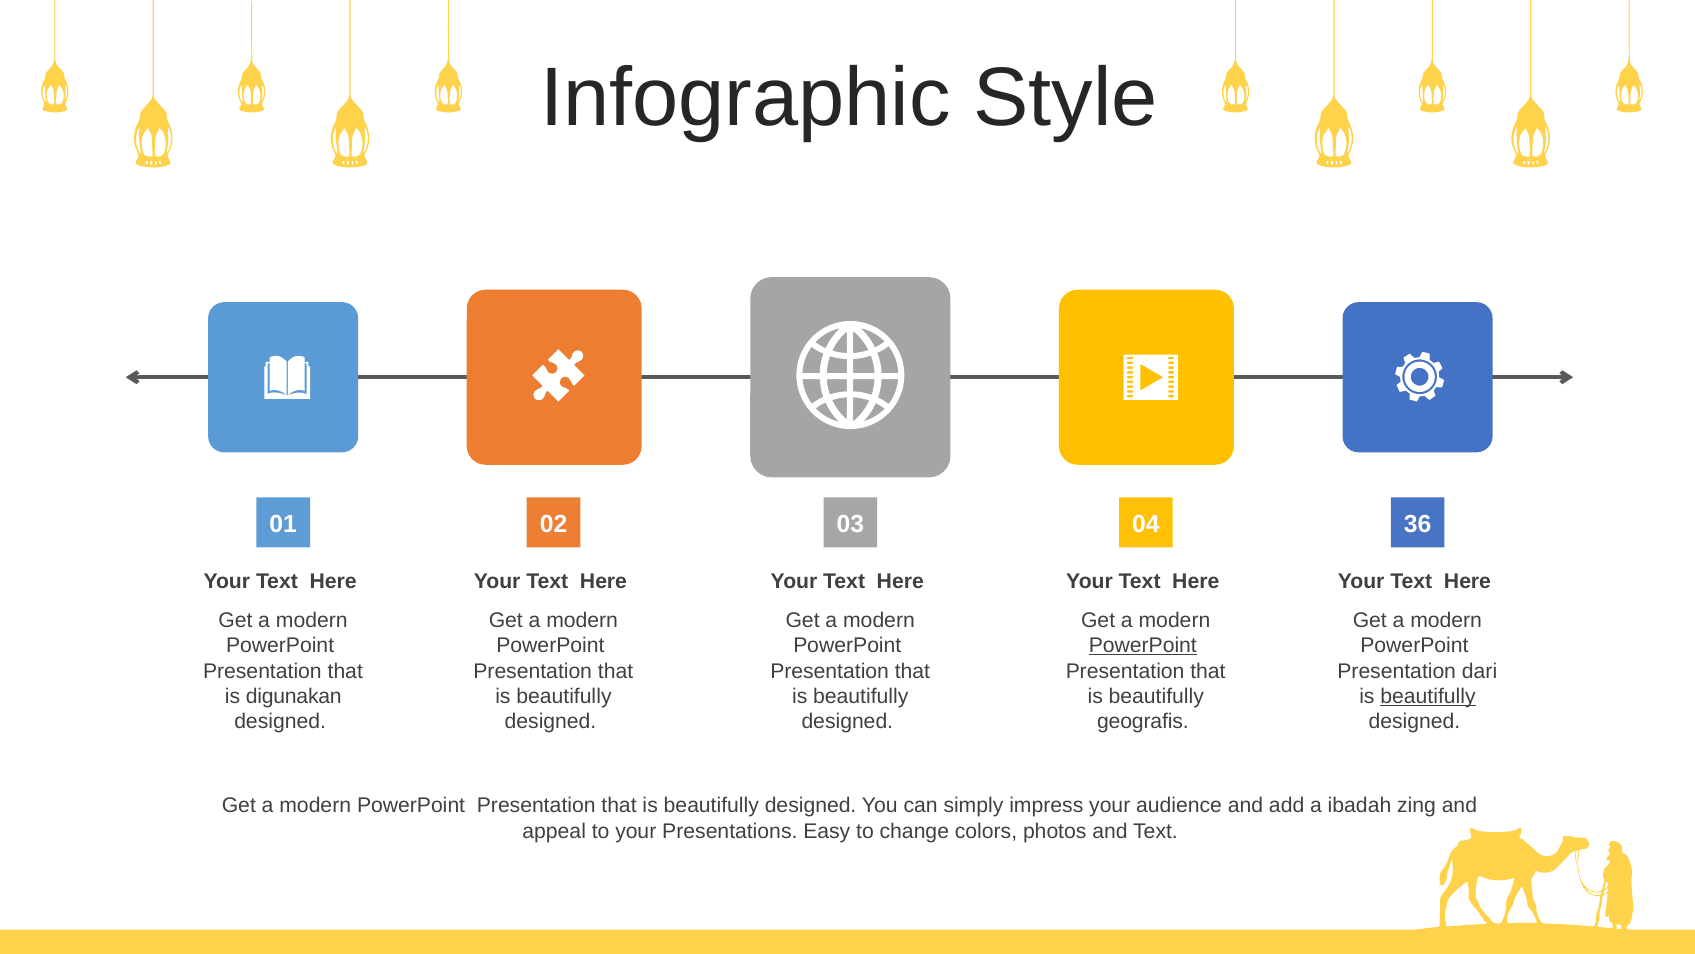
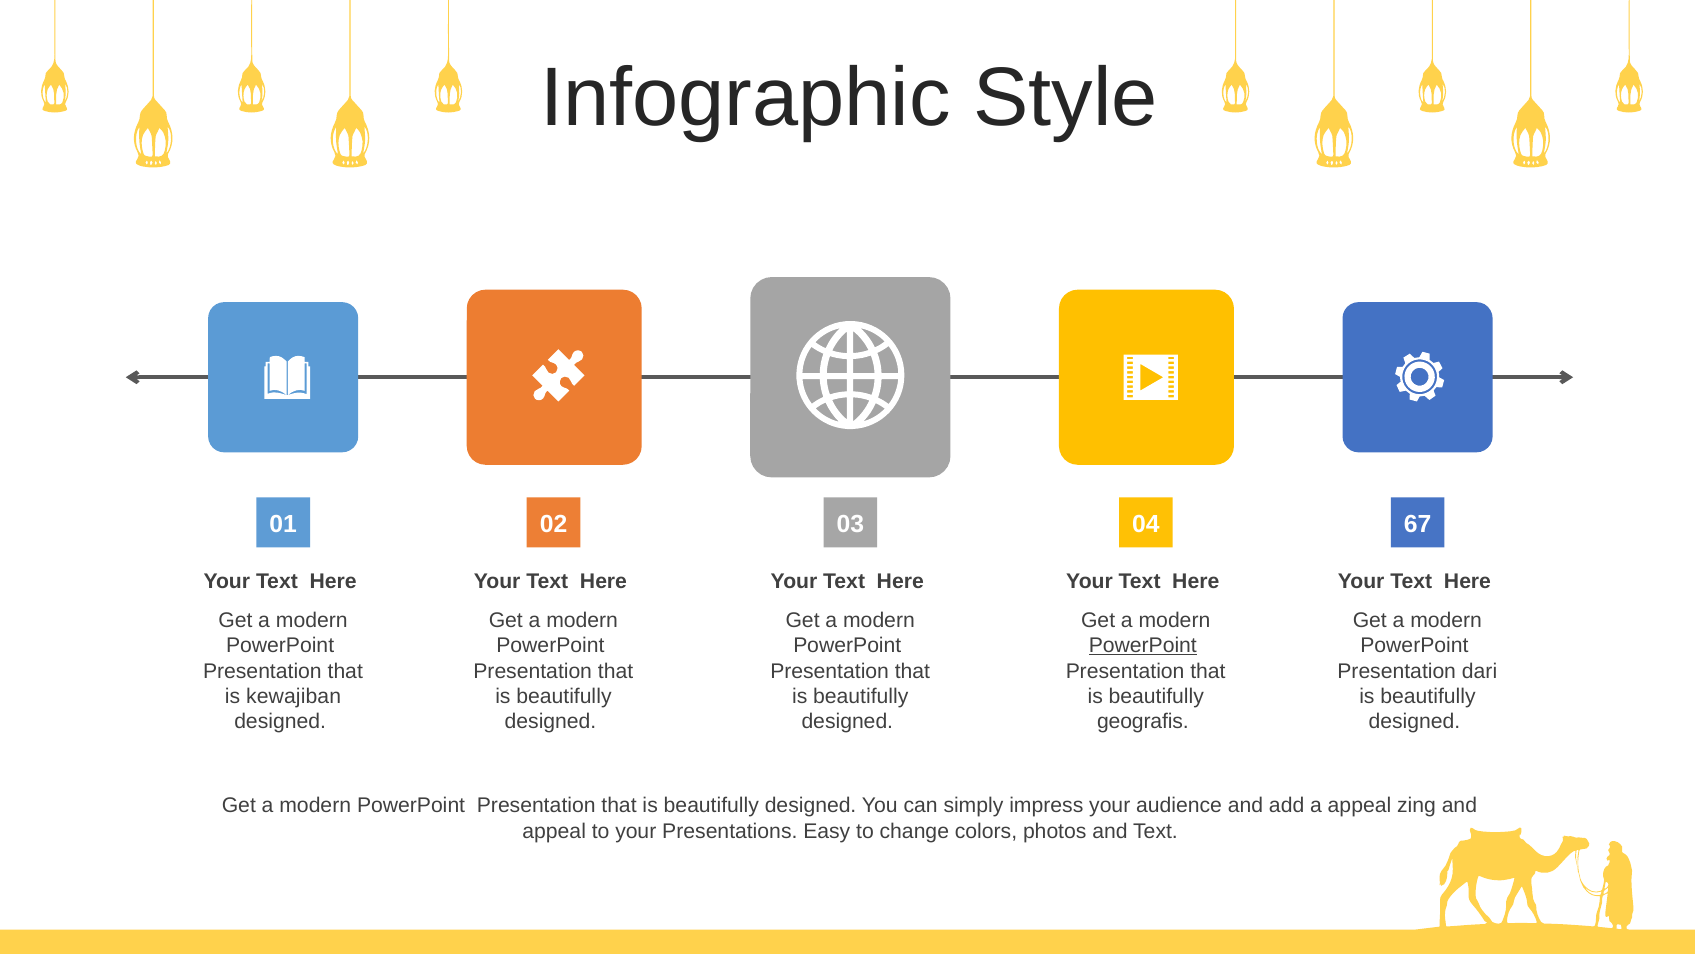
36: 36 -> 67
digunakan: digunakan -> kewajiban
beautifully at (1428, 696) underline: present -> none
a ibadah: ibadah -> appeal
